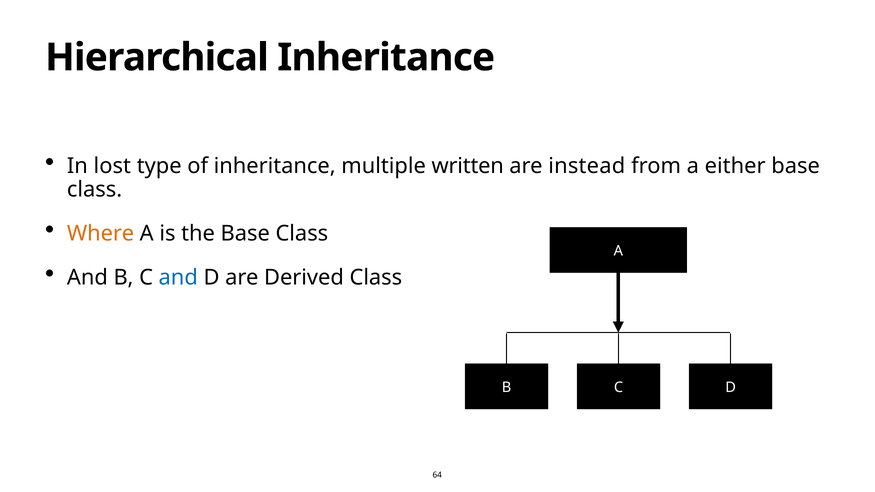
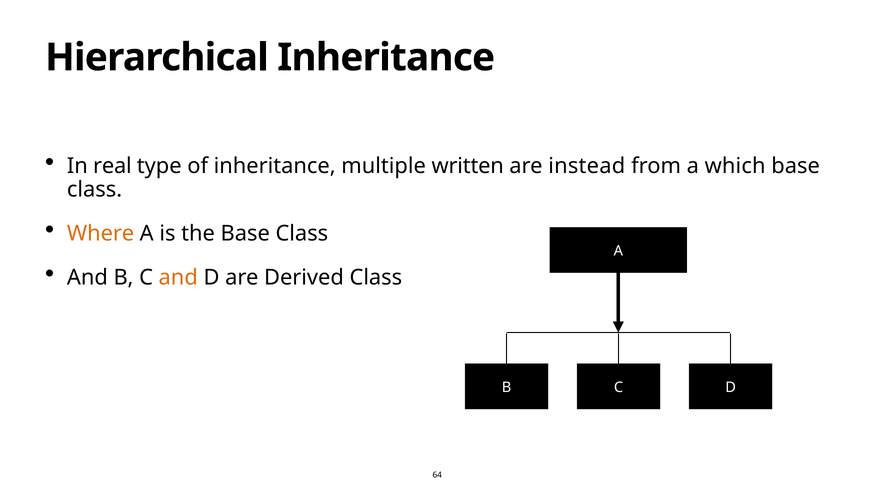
lost: lost -> real
either: either -> which
and at (178, 278) colour: blue -> orange
